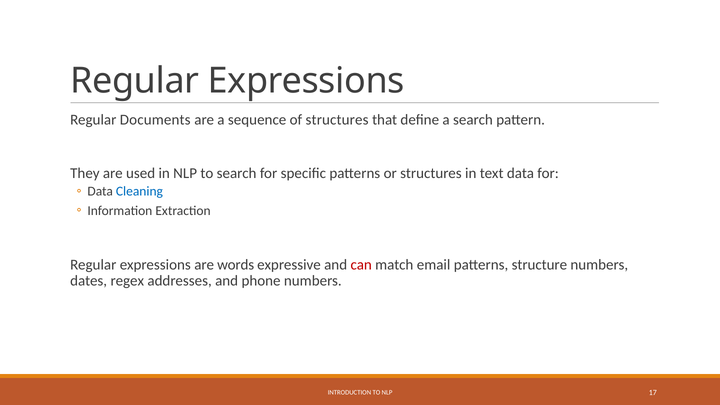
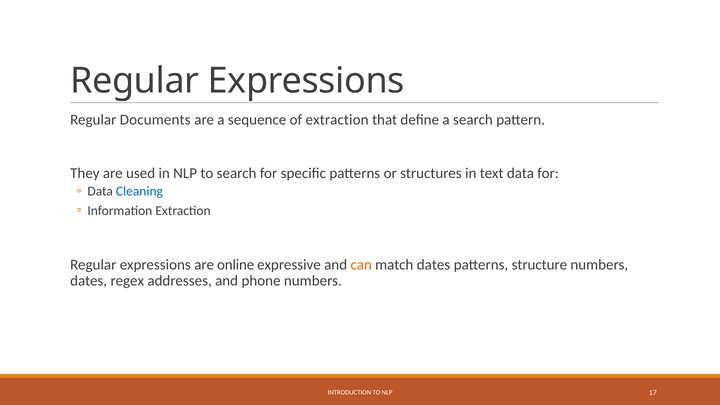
of structures: structures -> extraction
words: words -> online
can colour: red -> orange
match email: email -> dates
